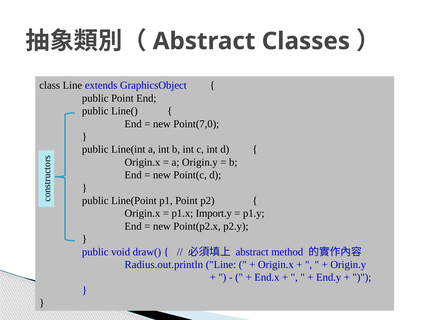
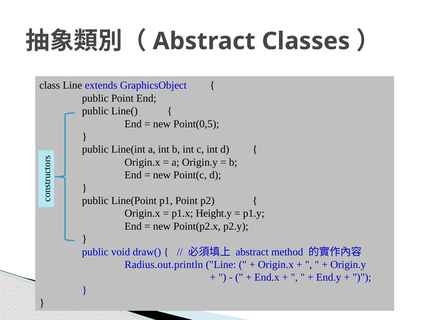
Point(7,0: Point(7,0 -> Point(0,5
Import.y: Import.y -> Height.y
